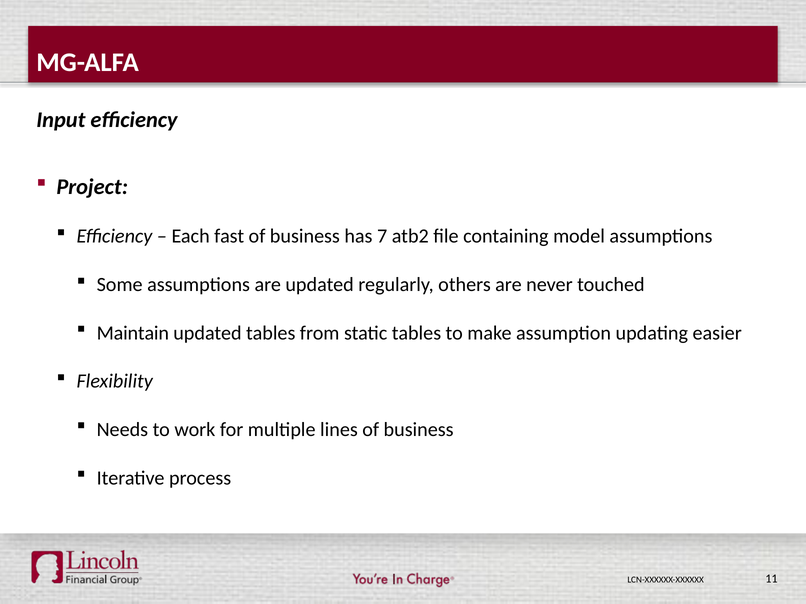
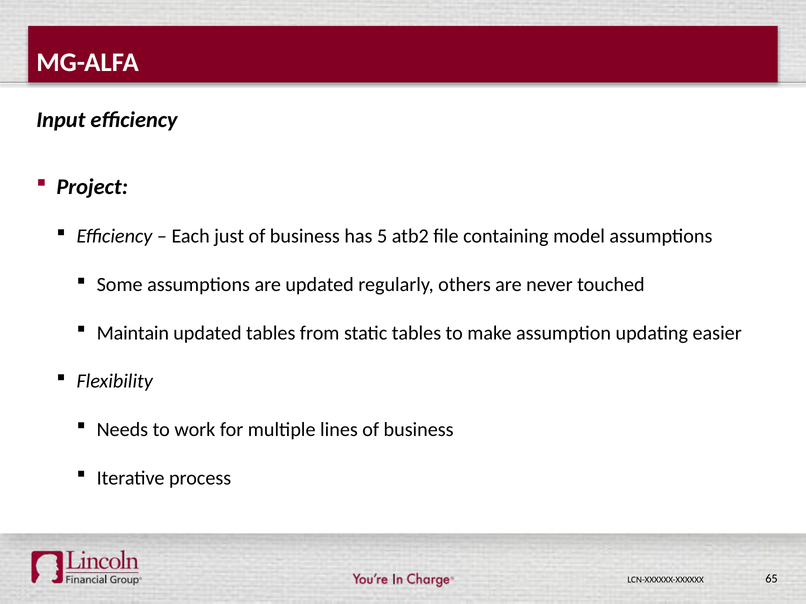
fast: fast -> just
7: 7 -> 5
11: 11 -> 65
